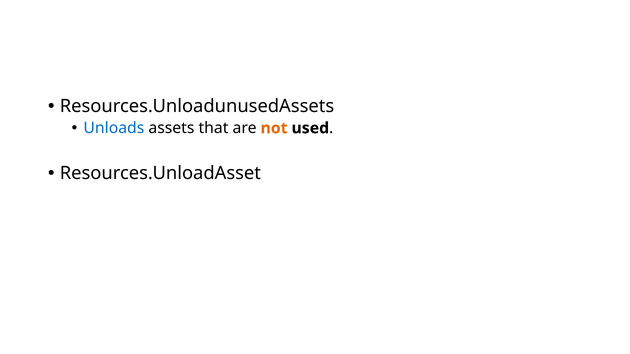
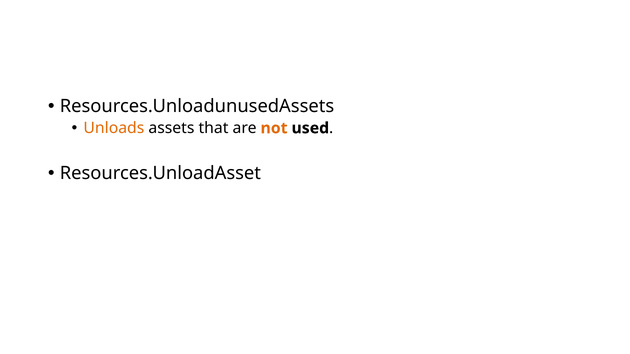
Unloads colour: blue -> orange
